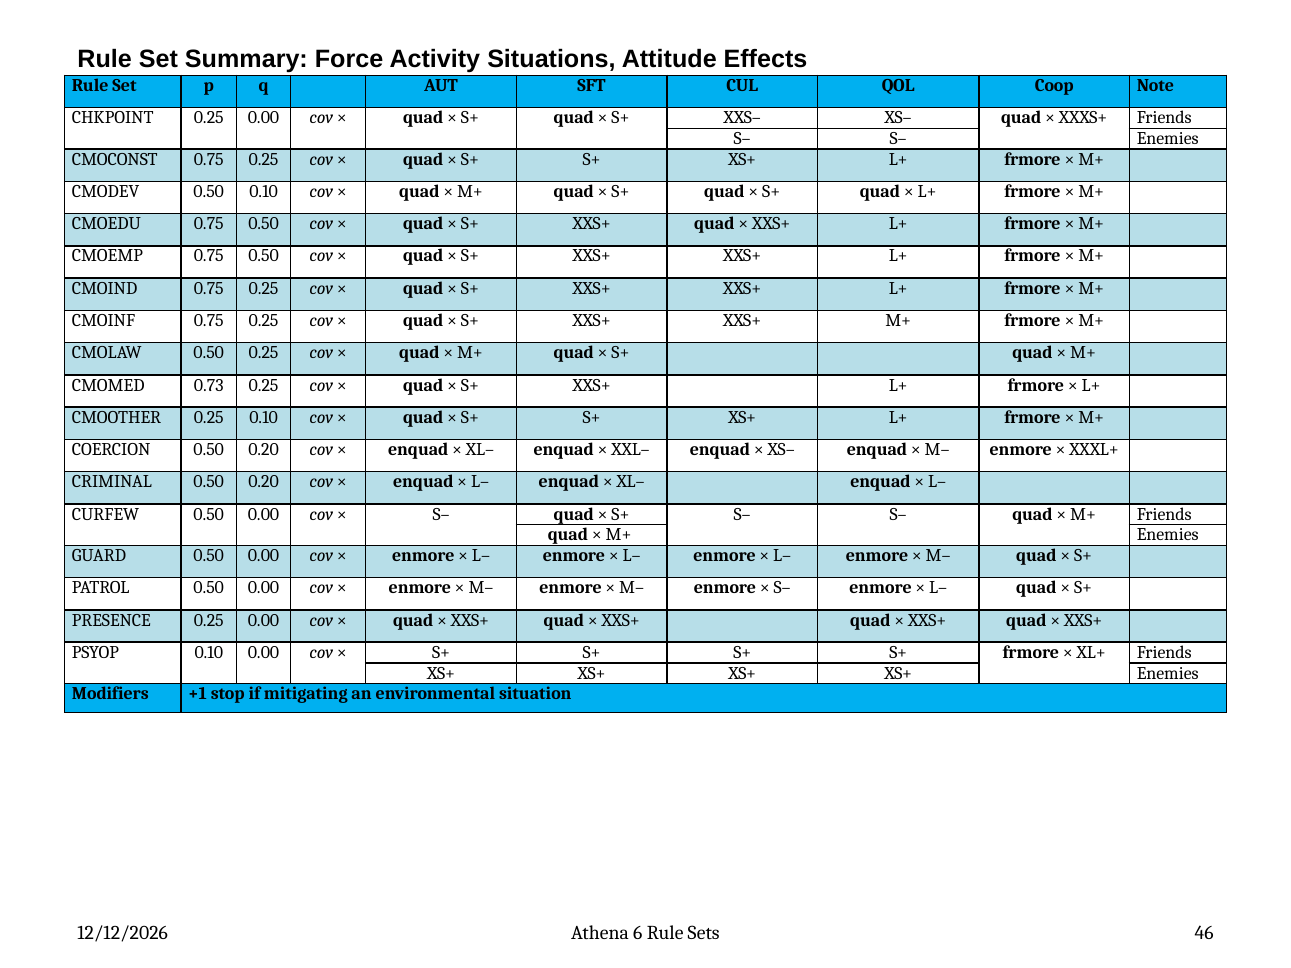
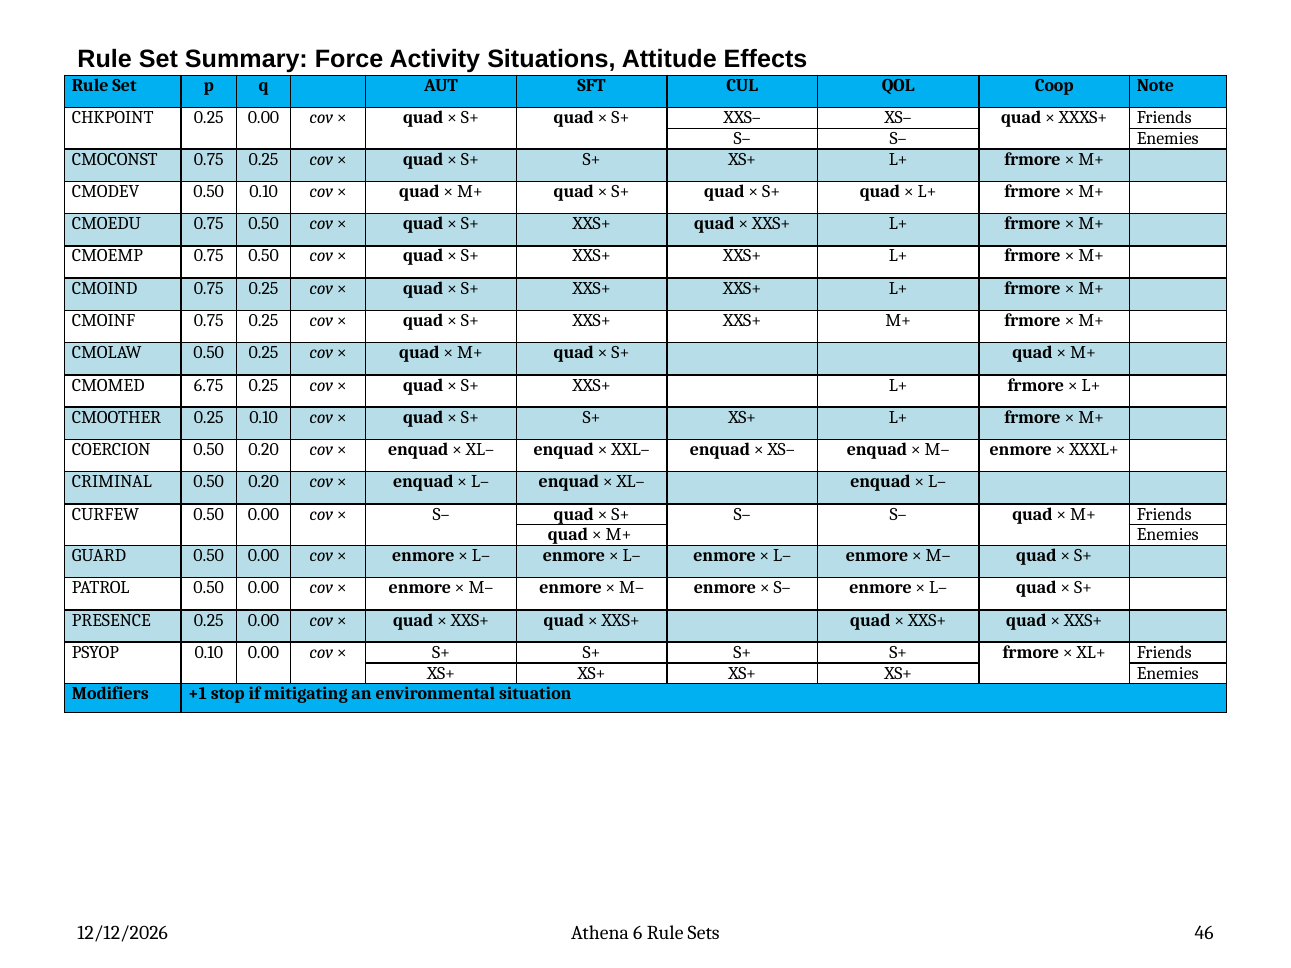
0.73: 0.73 -> 6.75
